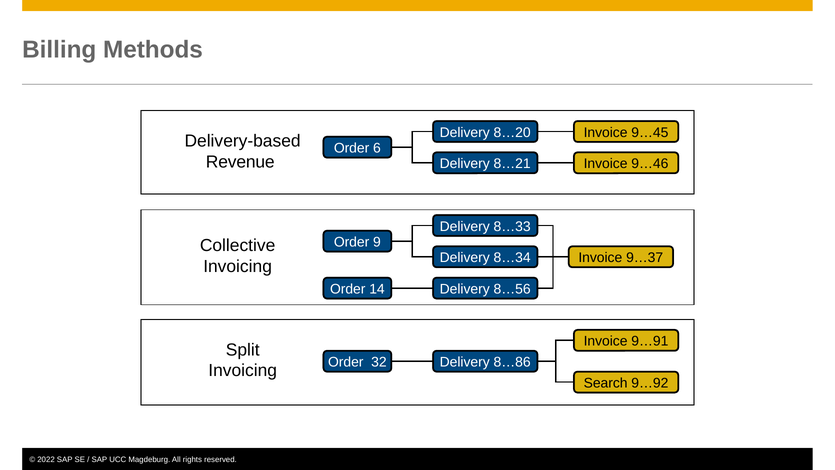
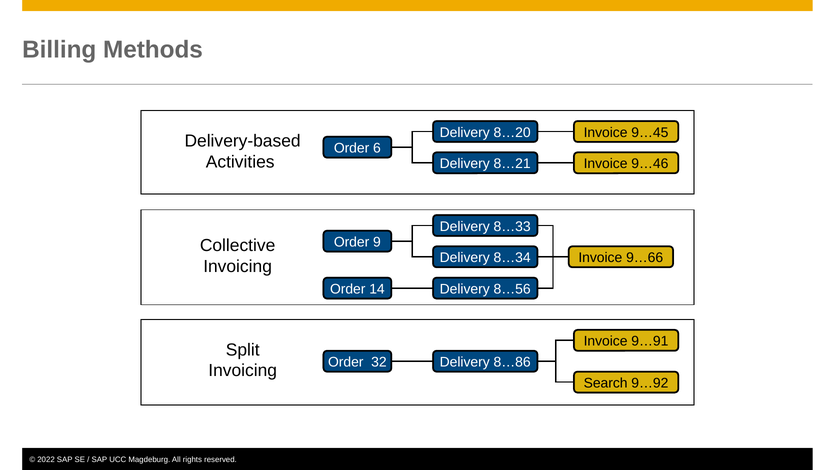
Revenue: Revenue -> Activities
9…37: 9…37 -> 9…66
